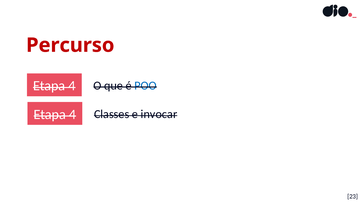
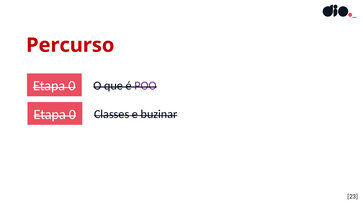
4 at (72, 86): 4 -> 0
POO colour: blue -> purple
4 at (73, 115): 4 -> 0
invocar: invocar -> buzinar
